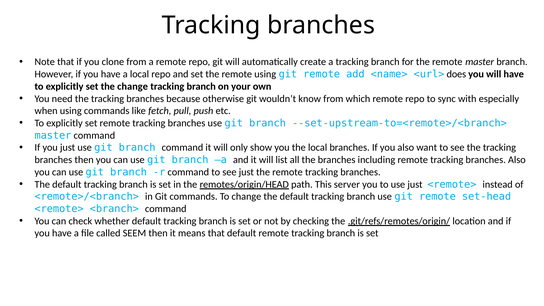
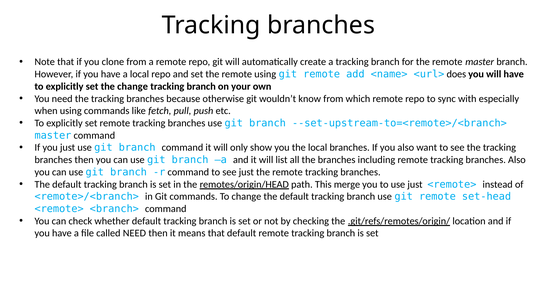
server: server -> merge
called SEEM: SEEM -> NEED
